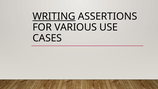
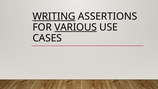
VARIOUS underline: none -> present
